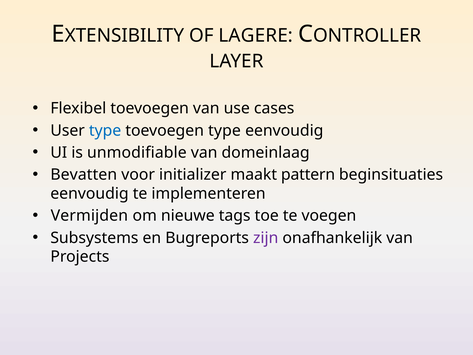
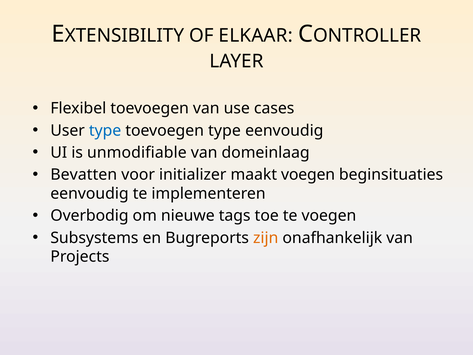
LAGERE: LAGERE -> ELKAAR
maakt pattern: pattern -> voegen
Vermijden: Vermijden -> Overbodig
zijn colour: purple -> orange
